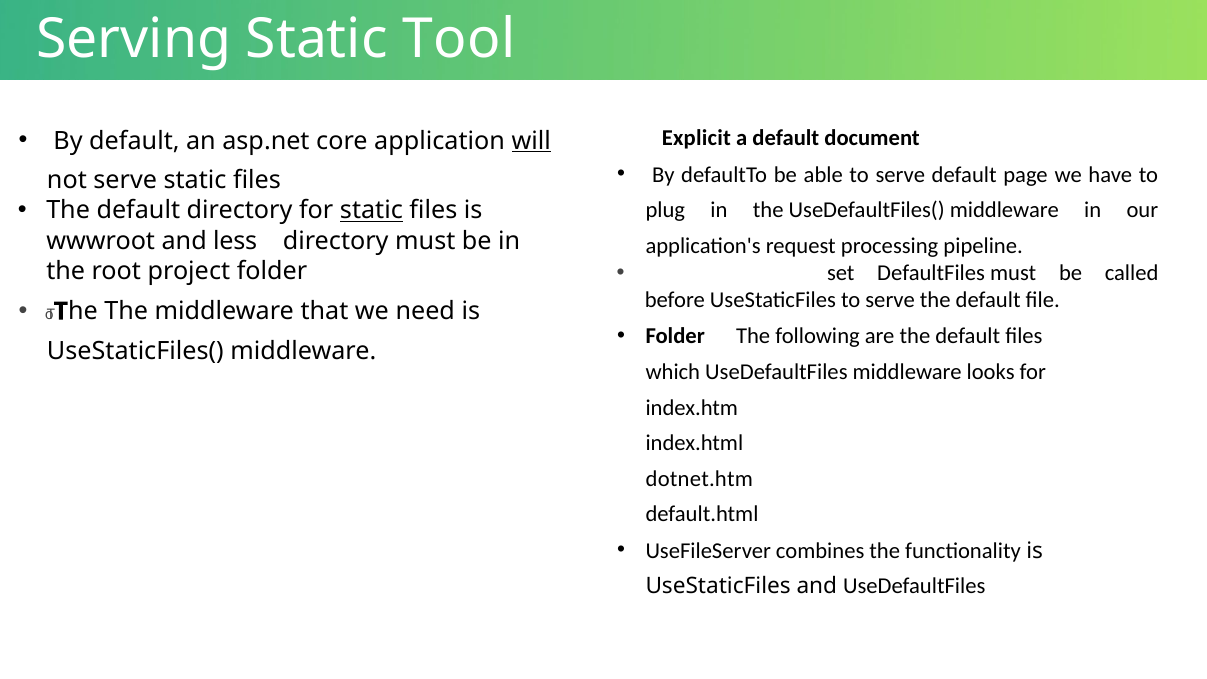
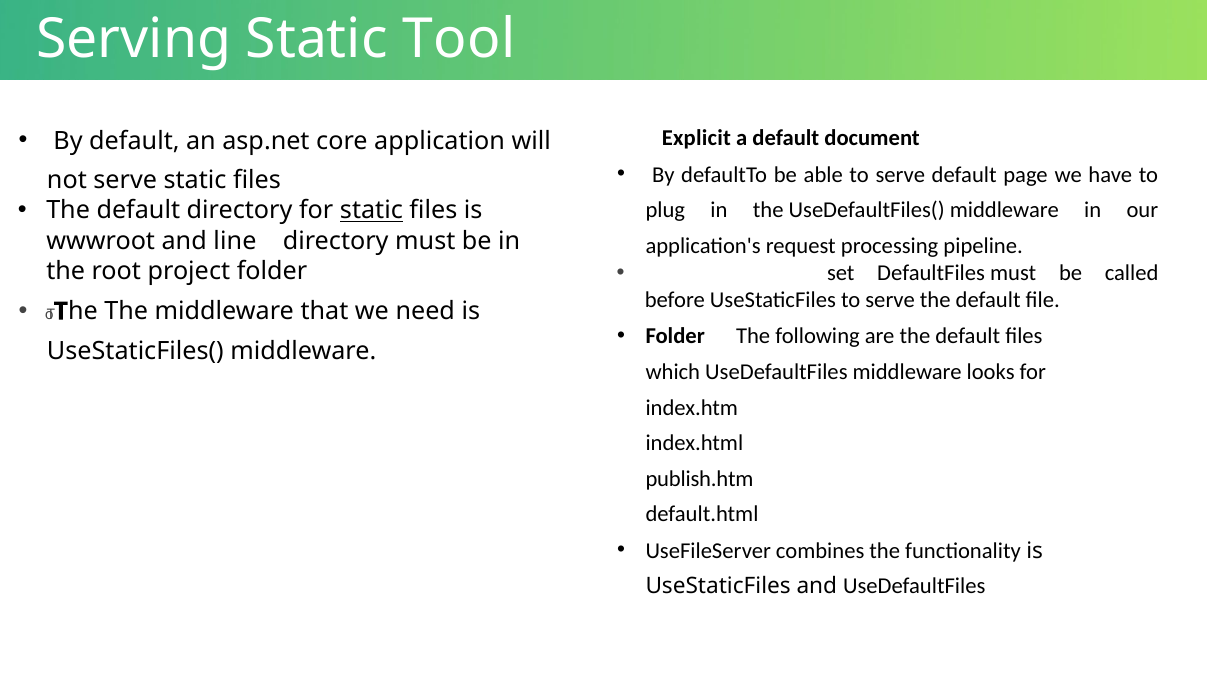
will underline: present -> none
less: less -> line
dotnet.htm: dotnet.htm -> publish.htm
